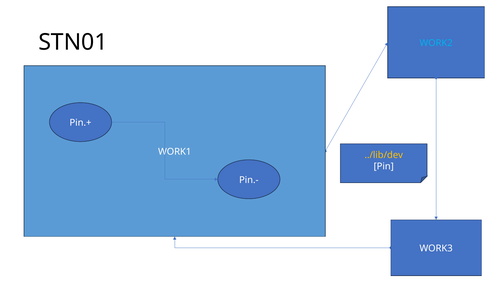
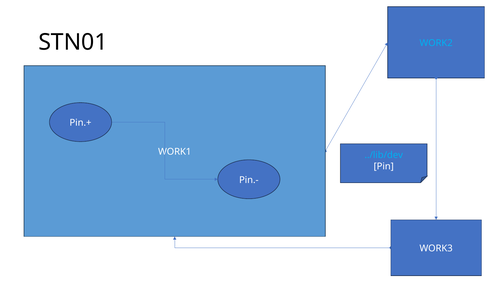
../lib/dev colour: yellow -> light blue
